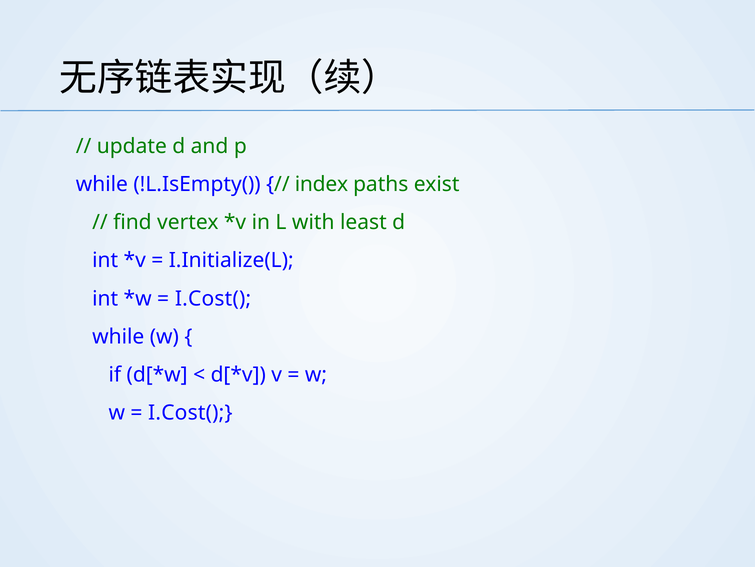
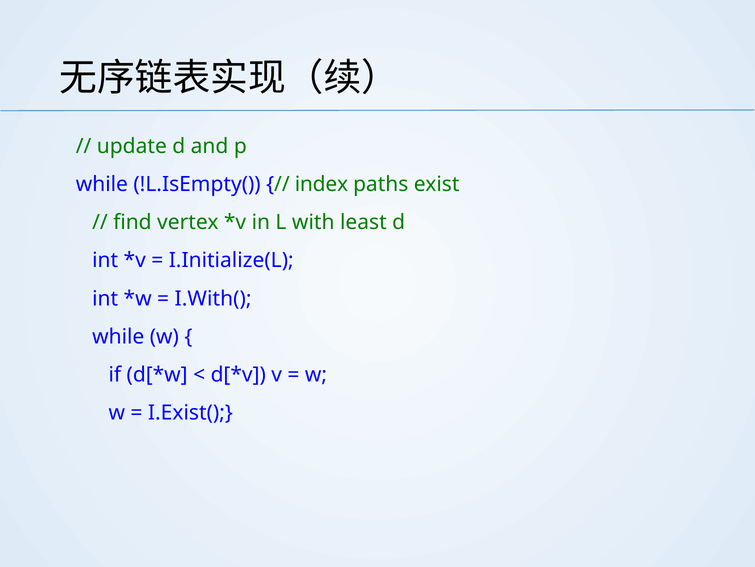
I.Cost( at (213, 298): I.Cost( -> I.With(
I.Cost( at (190, 412): I.Cost( -> I.Exist(
